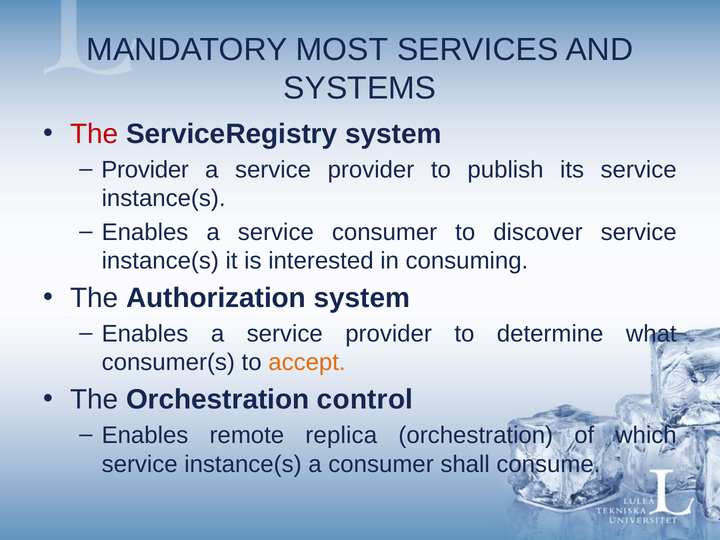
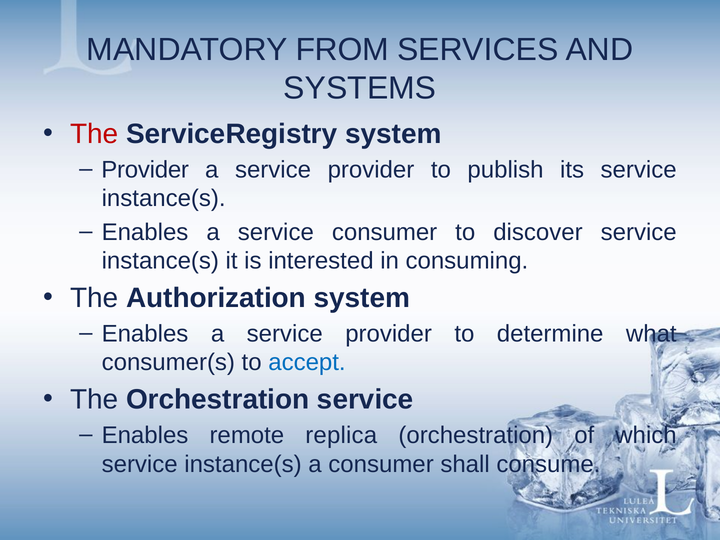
MOST: MOST -> FROM
accept colour: orange -> blue
Orchestration control: control -> service
